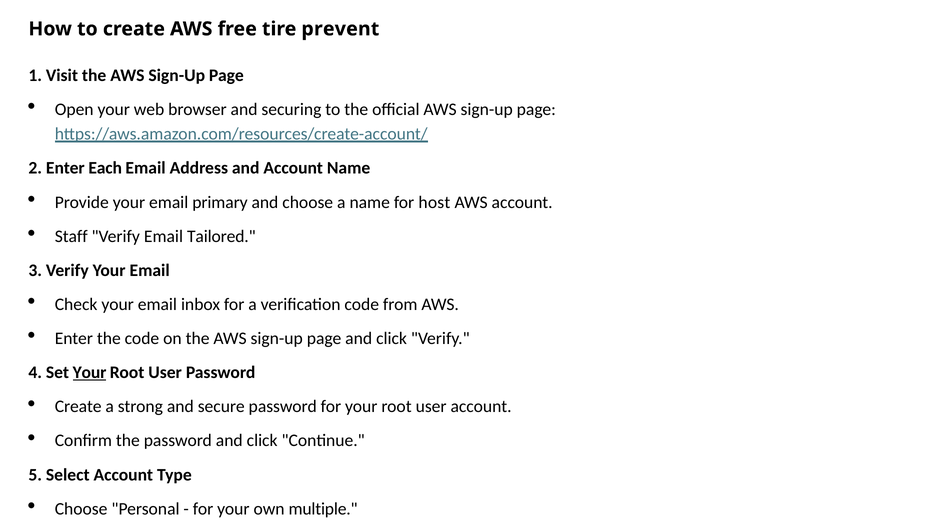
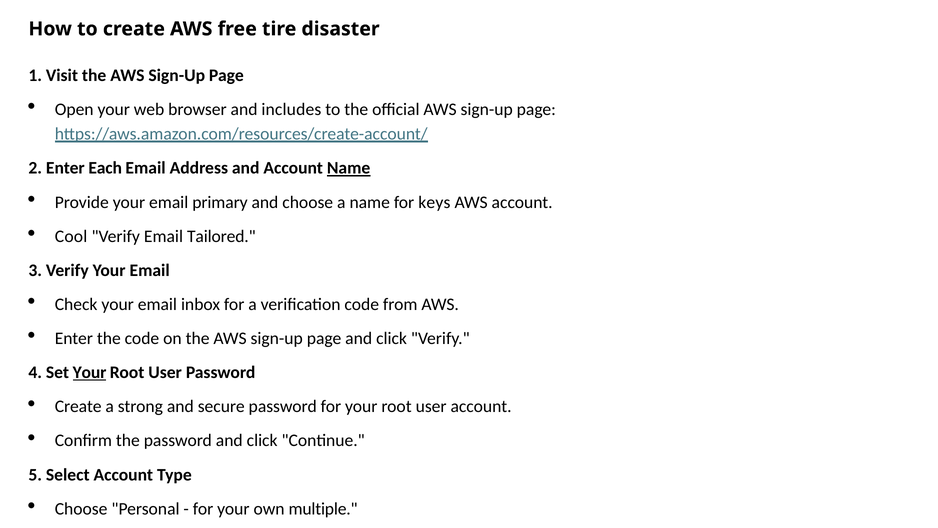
prevent: prevent -> disaster
securing: securing -> includes
Name at (349, 168) underline: none -> present
host: host -> keys
Staff: Staff -> Cool
